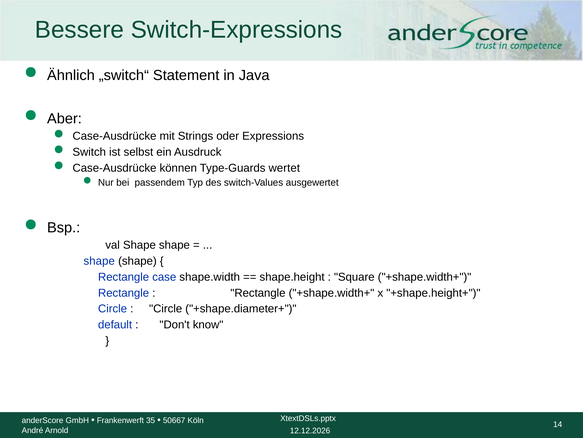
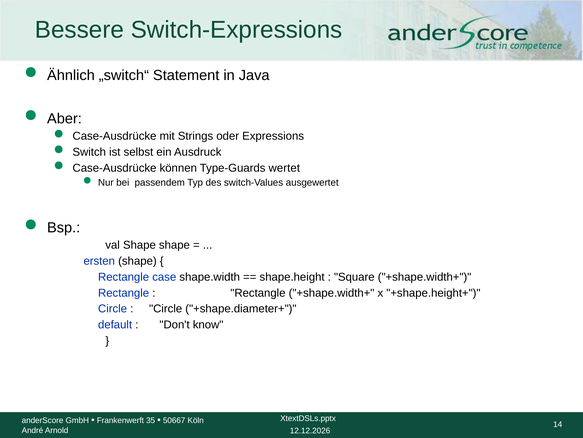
shape at (99, 261): shape -> ersten
